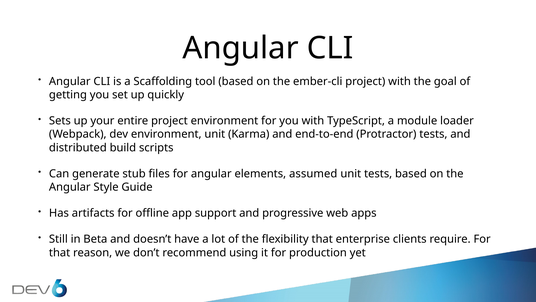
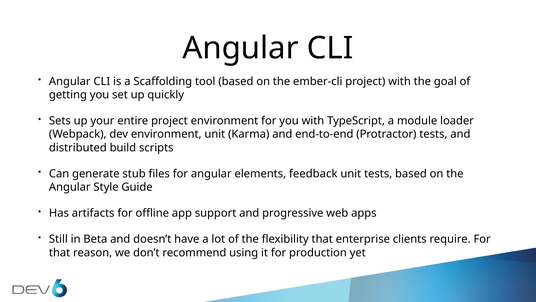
assumed: assumed -> feedback
